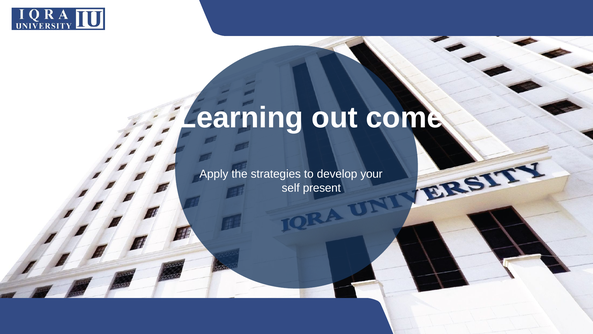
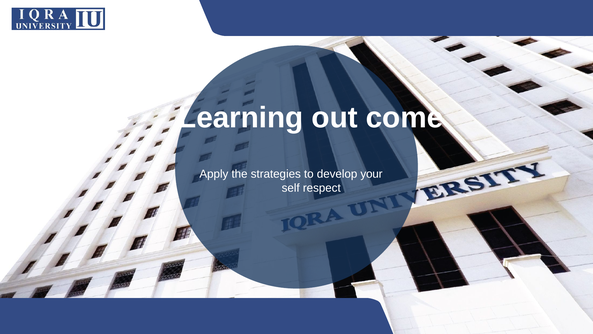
present: present -> respect
